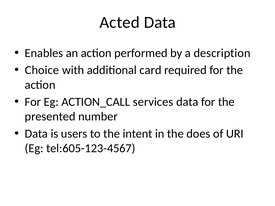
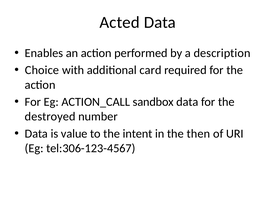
services: services -> sandbox
presented: presented -> destroyed
users: users -> value
does: does -> then
tel:605-123-4567: tel:605-123-4567 -> tel:306-123-4567
